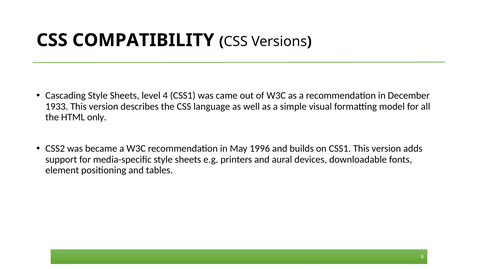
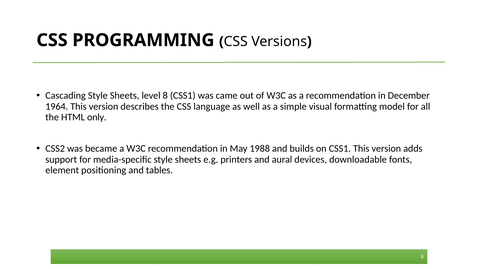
COMPATIBILITY: COMPATIBILITY -> PROGRAMMING
level 4: 4 -> 8
1933: 1933 -> 1964
1996: 1996 -> 1988
